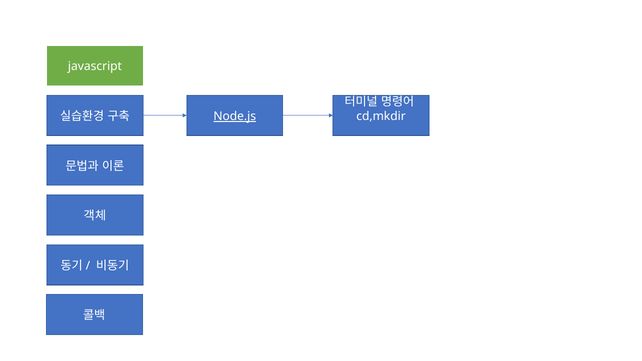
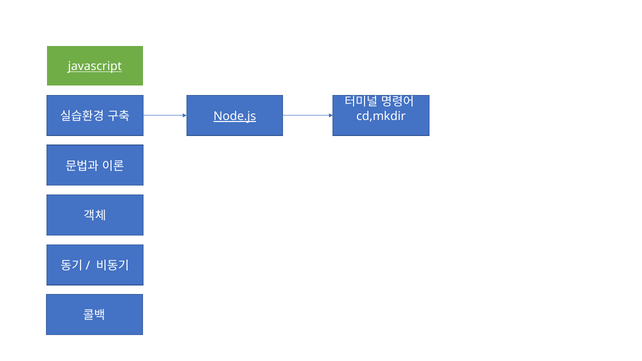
javascript underline: none -> present
